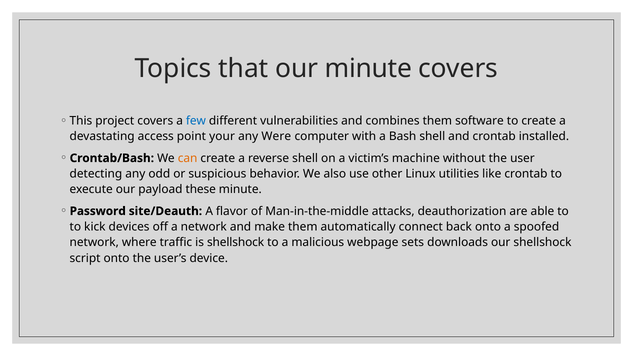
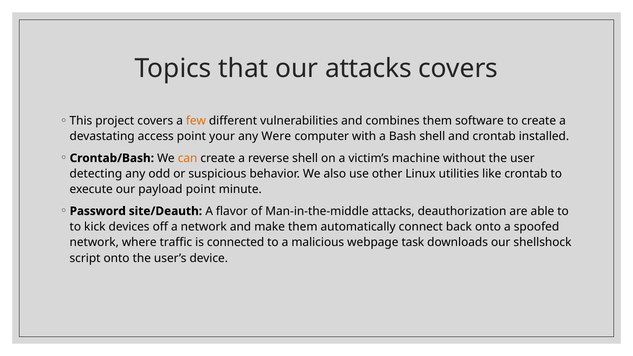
our minute: minute -> attacks
few colour: blue -> orange
payload these: these -> point
is shellshock: shellshock -> connected
sets: sets -> task
